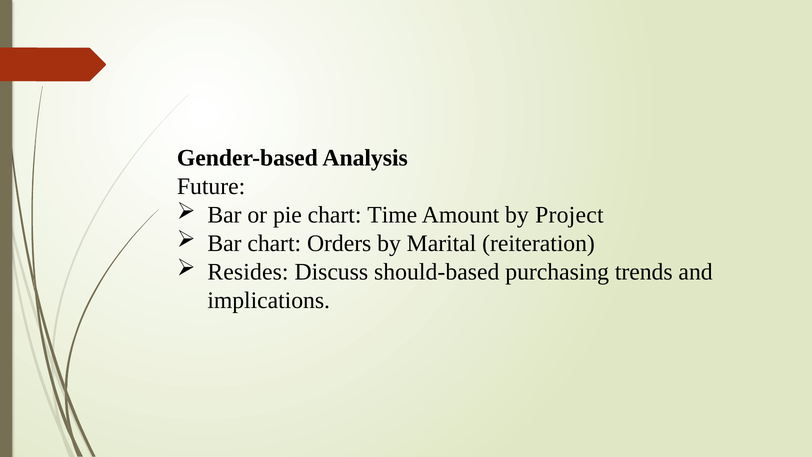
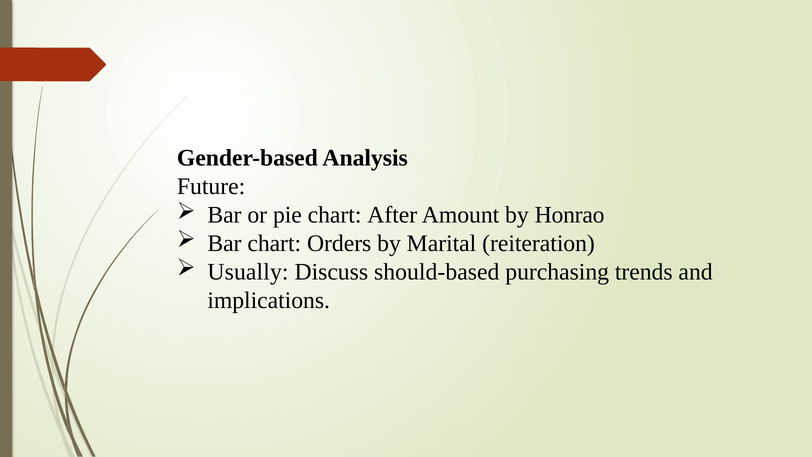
Time: Time -> After
Project: Project -> Honrao
Resides: Resides -> Usually
